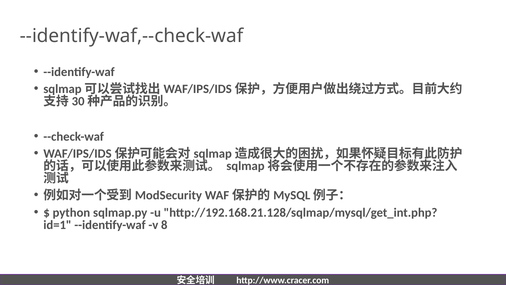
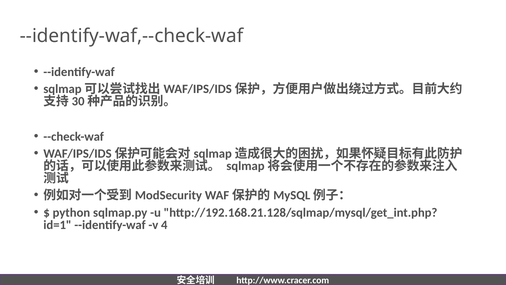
8: 8 -> 4
